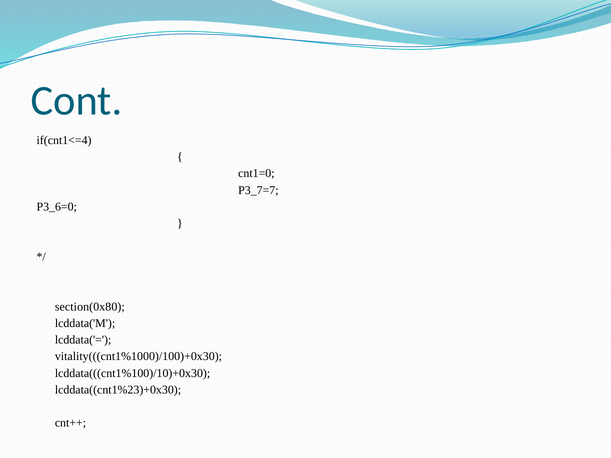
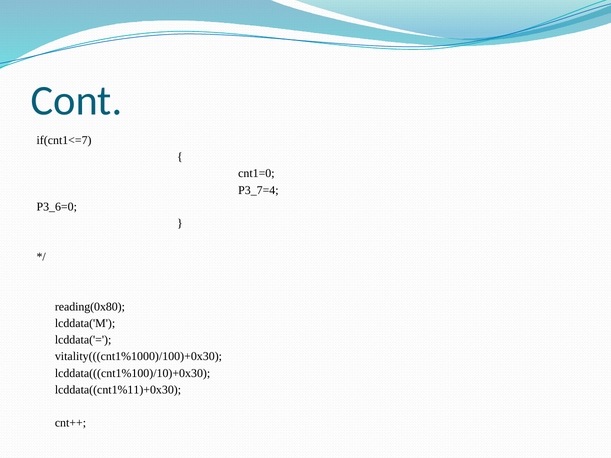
if(cnt1<=4: if(cnt1<=4 -> if(cnt1<=7
P3_7=7: P3_7=7 -> P3_7=4
section(0x80: section(0x80 -> reading(0x80
lcddata((cnt1%23)+0x30: lcddata((cnt1%23)+0x30 -> lcddata((cnt1%11)+0x30
